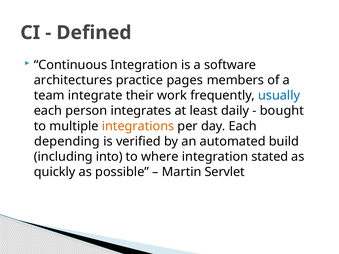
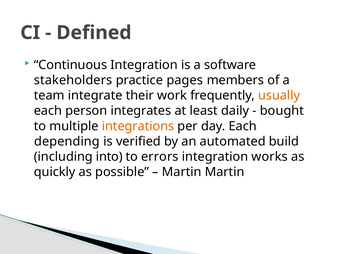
architectures: architectures -> stakeholders
usually colour: blue -> orange
where: where -> errors
stated: stated -> works
Martin Servlet: Servlet -> Martin
